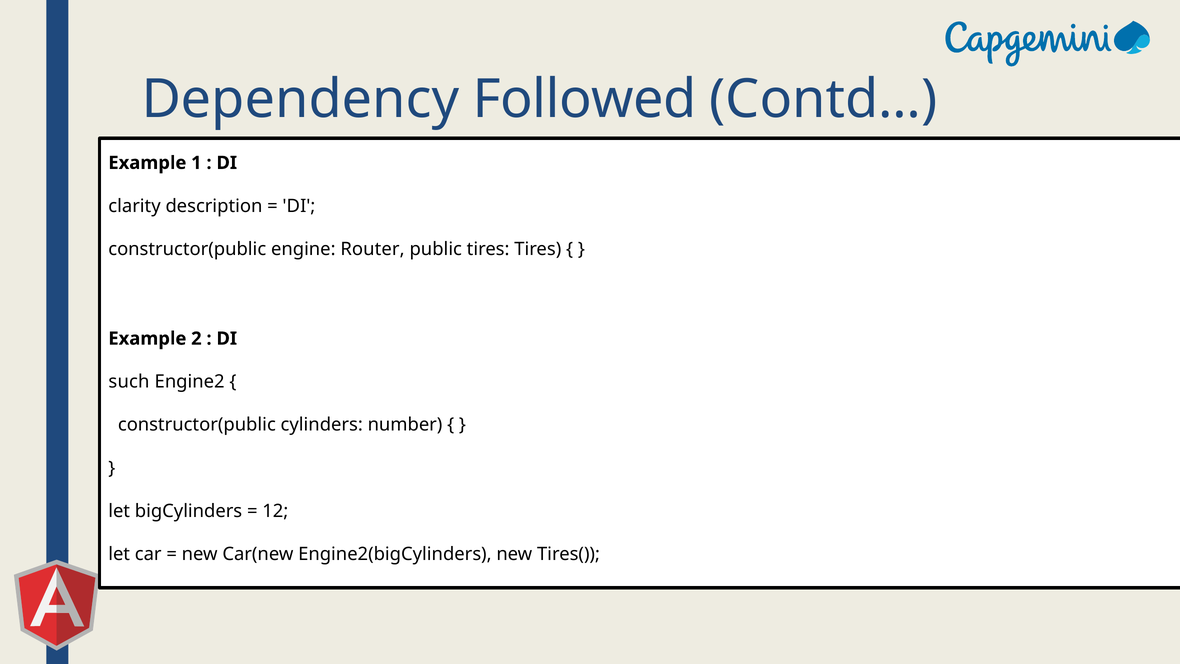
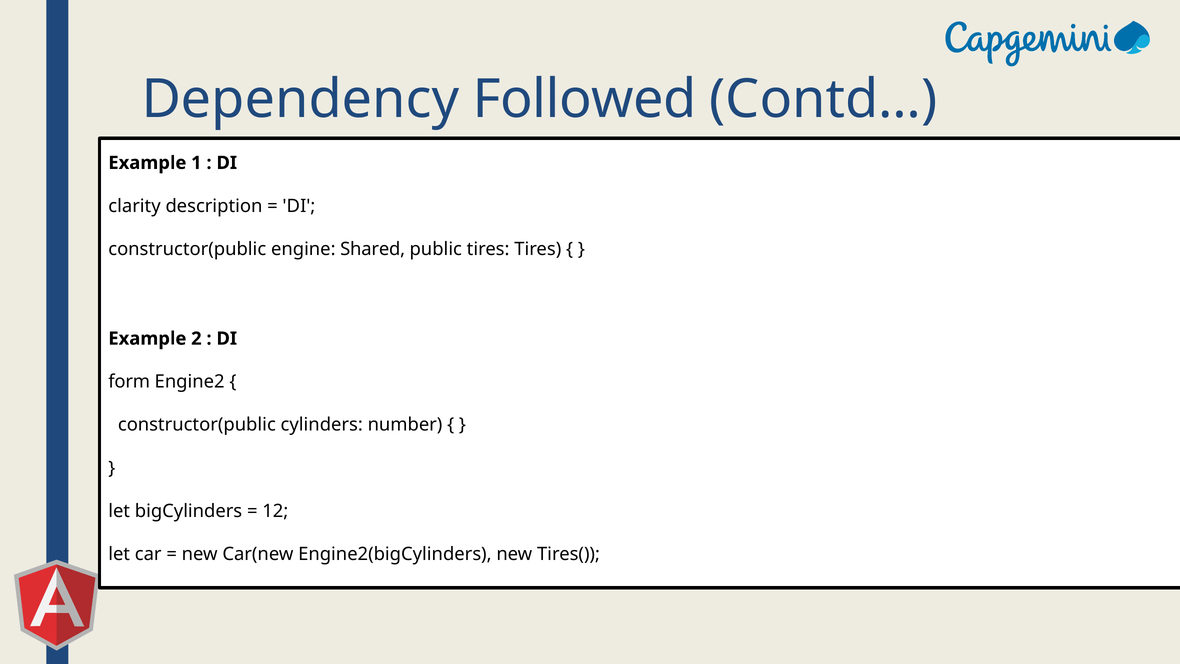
Router: Router -> Shared
such: such -> form
